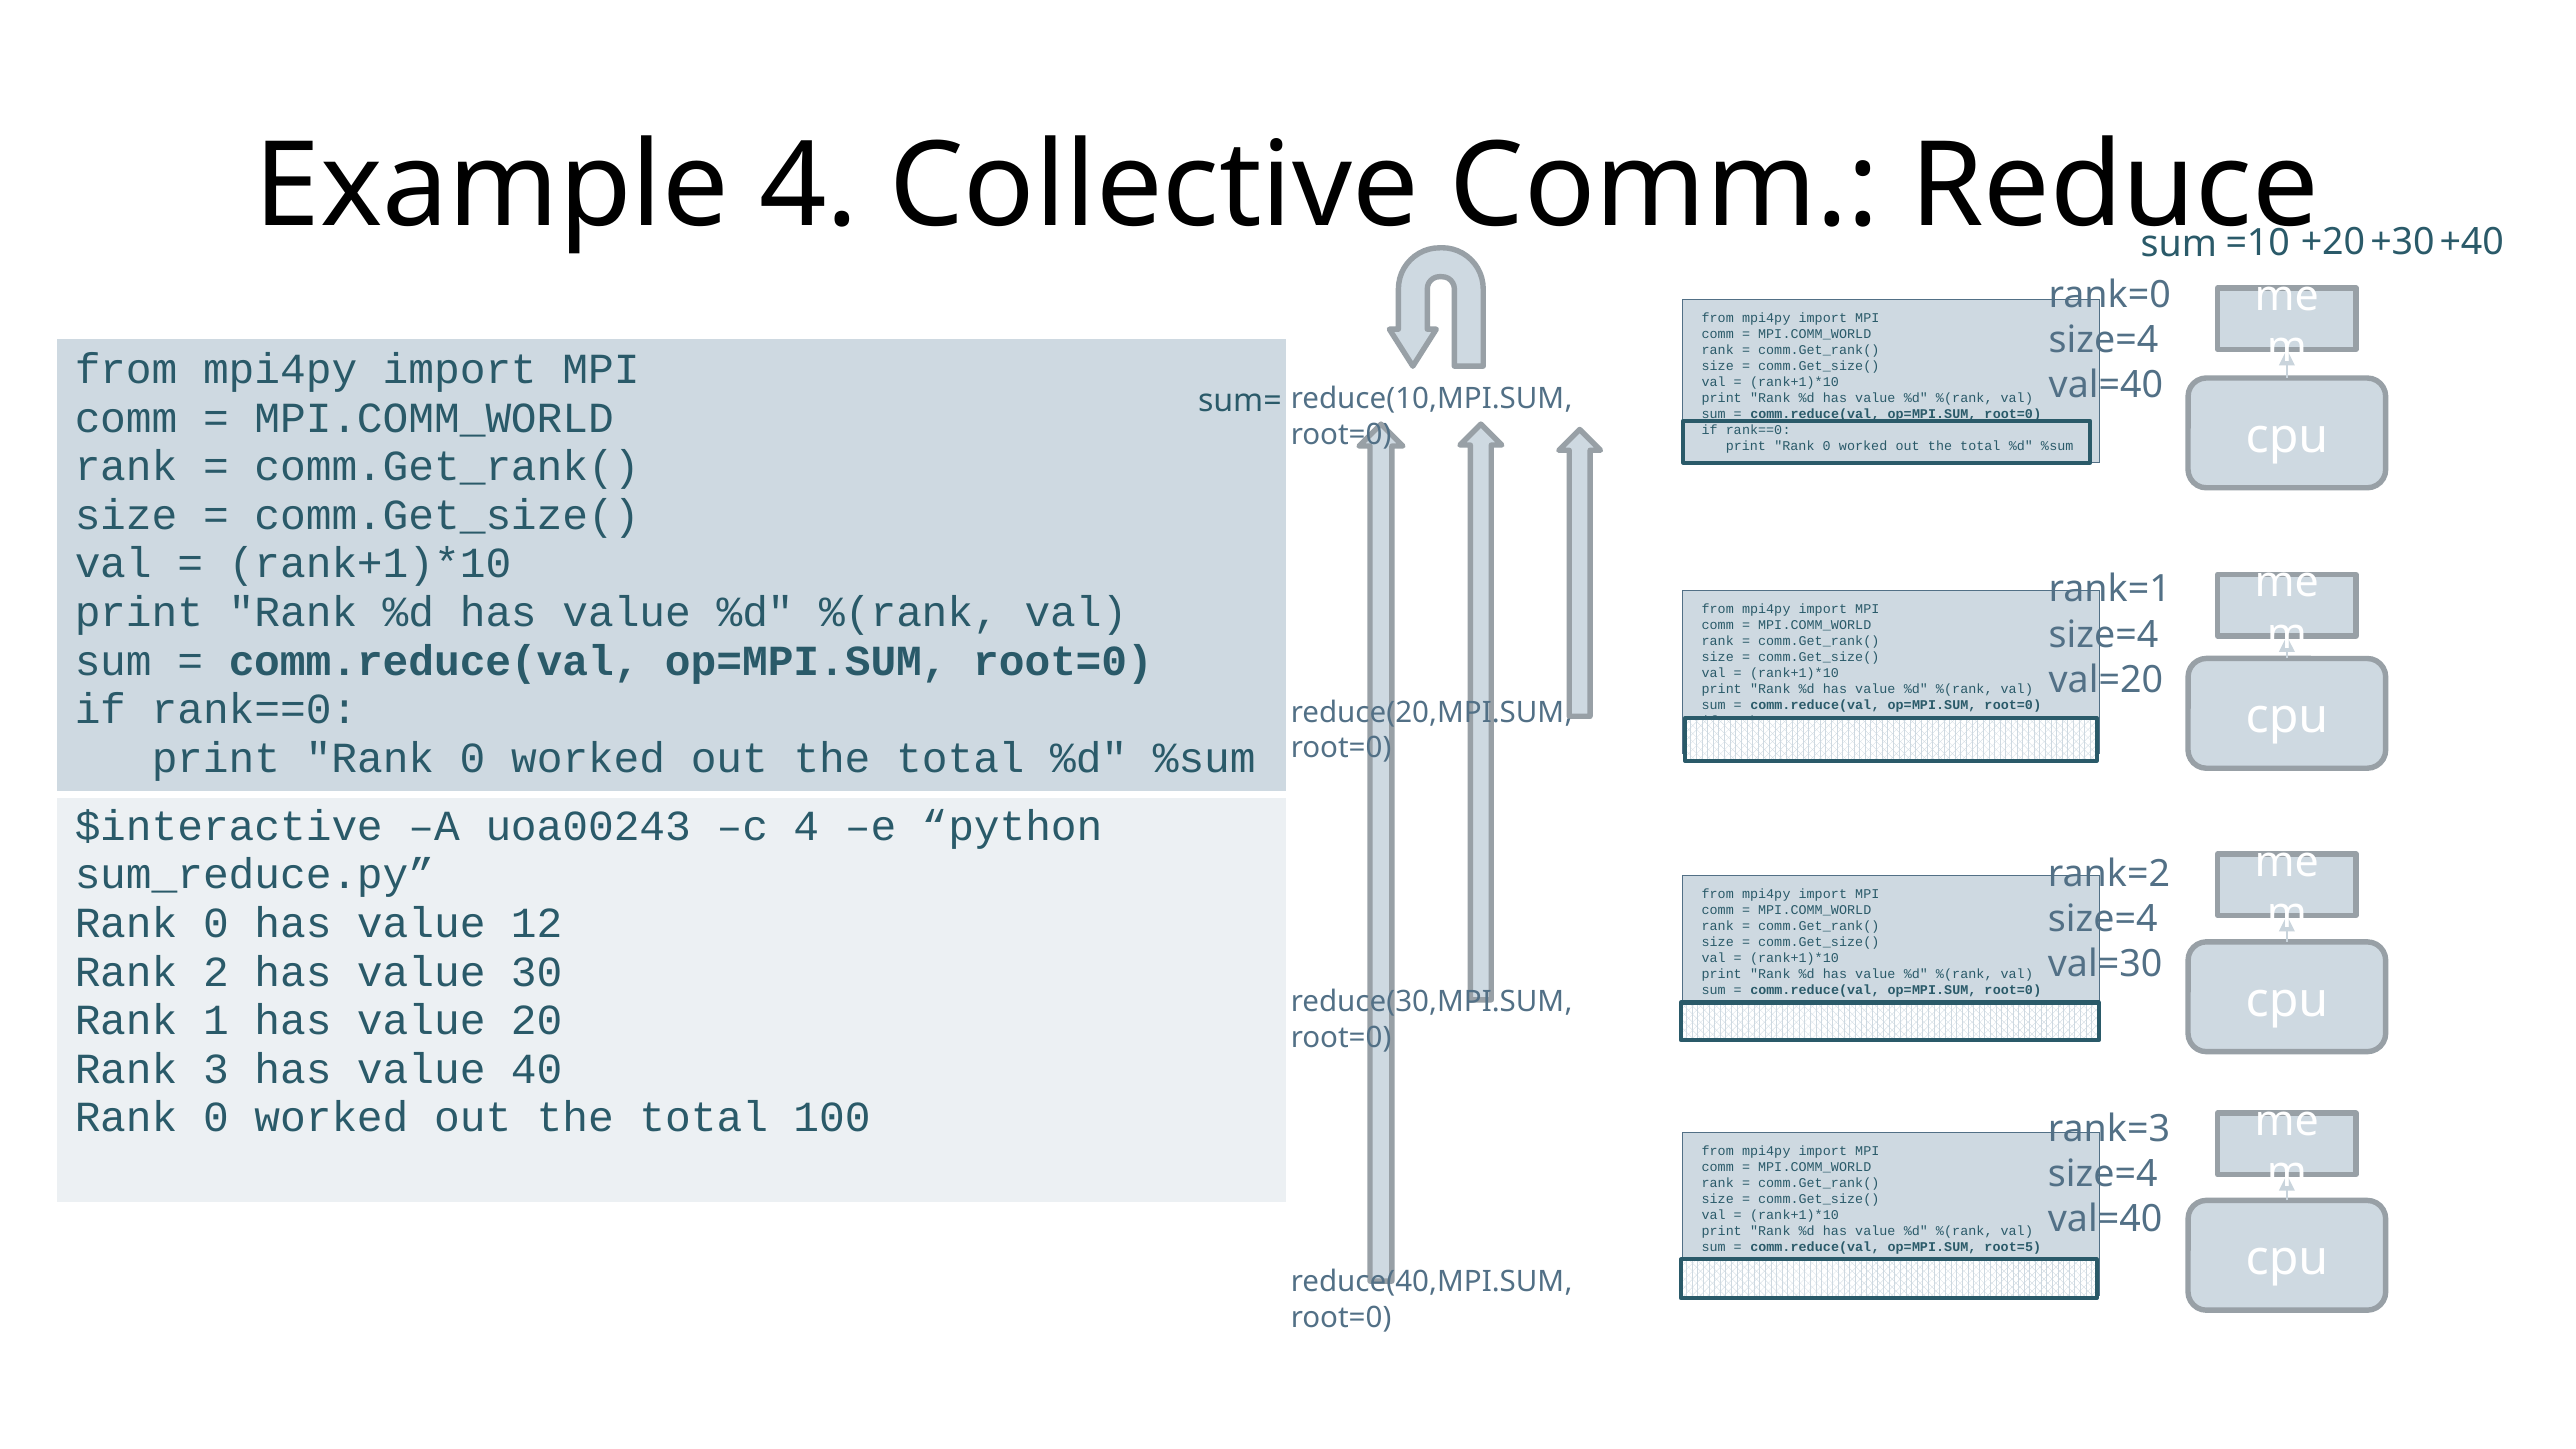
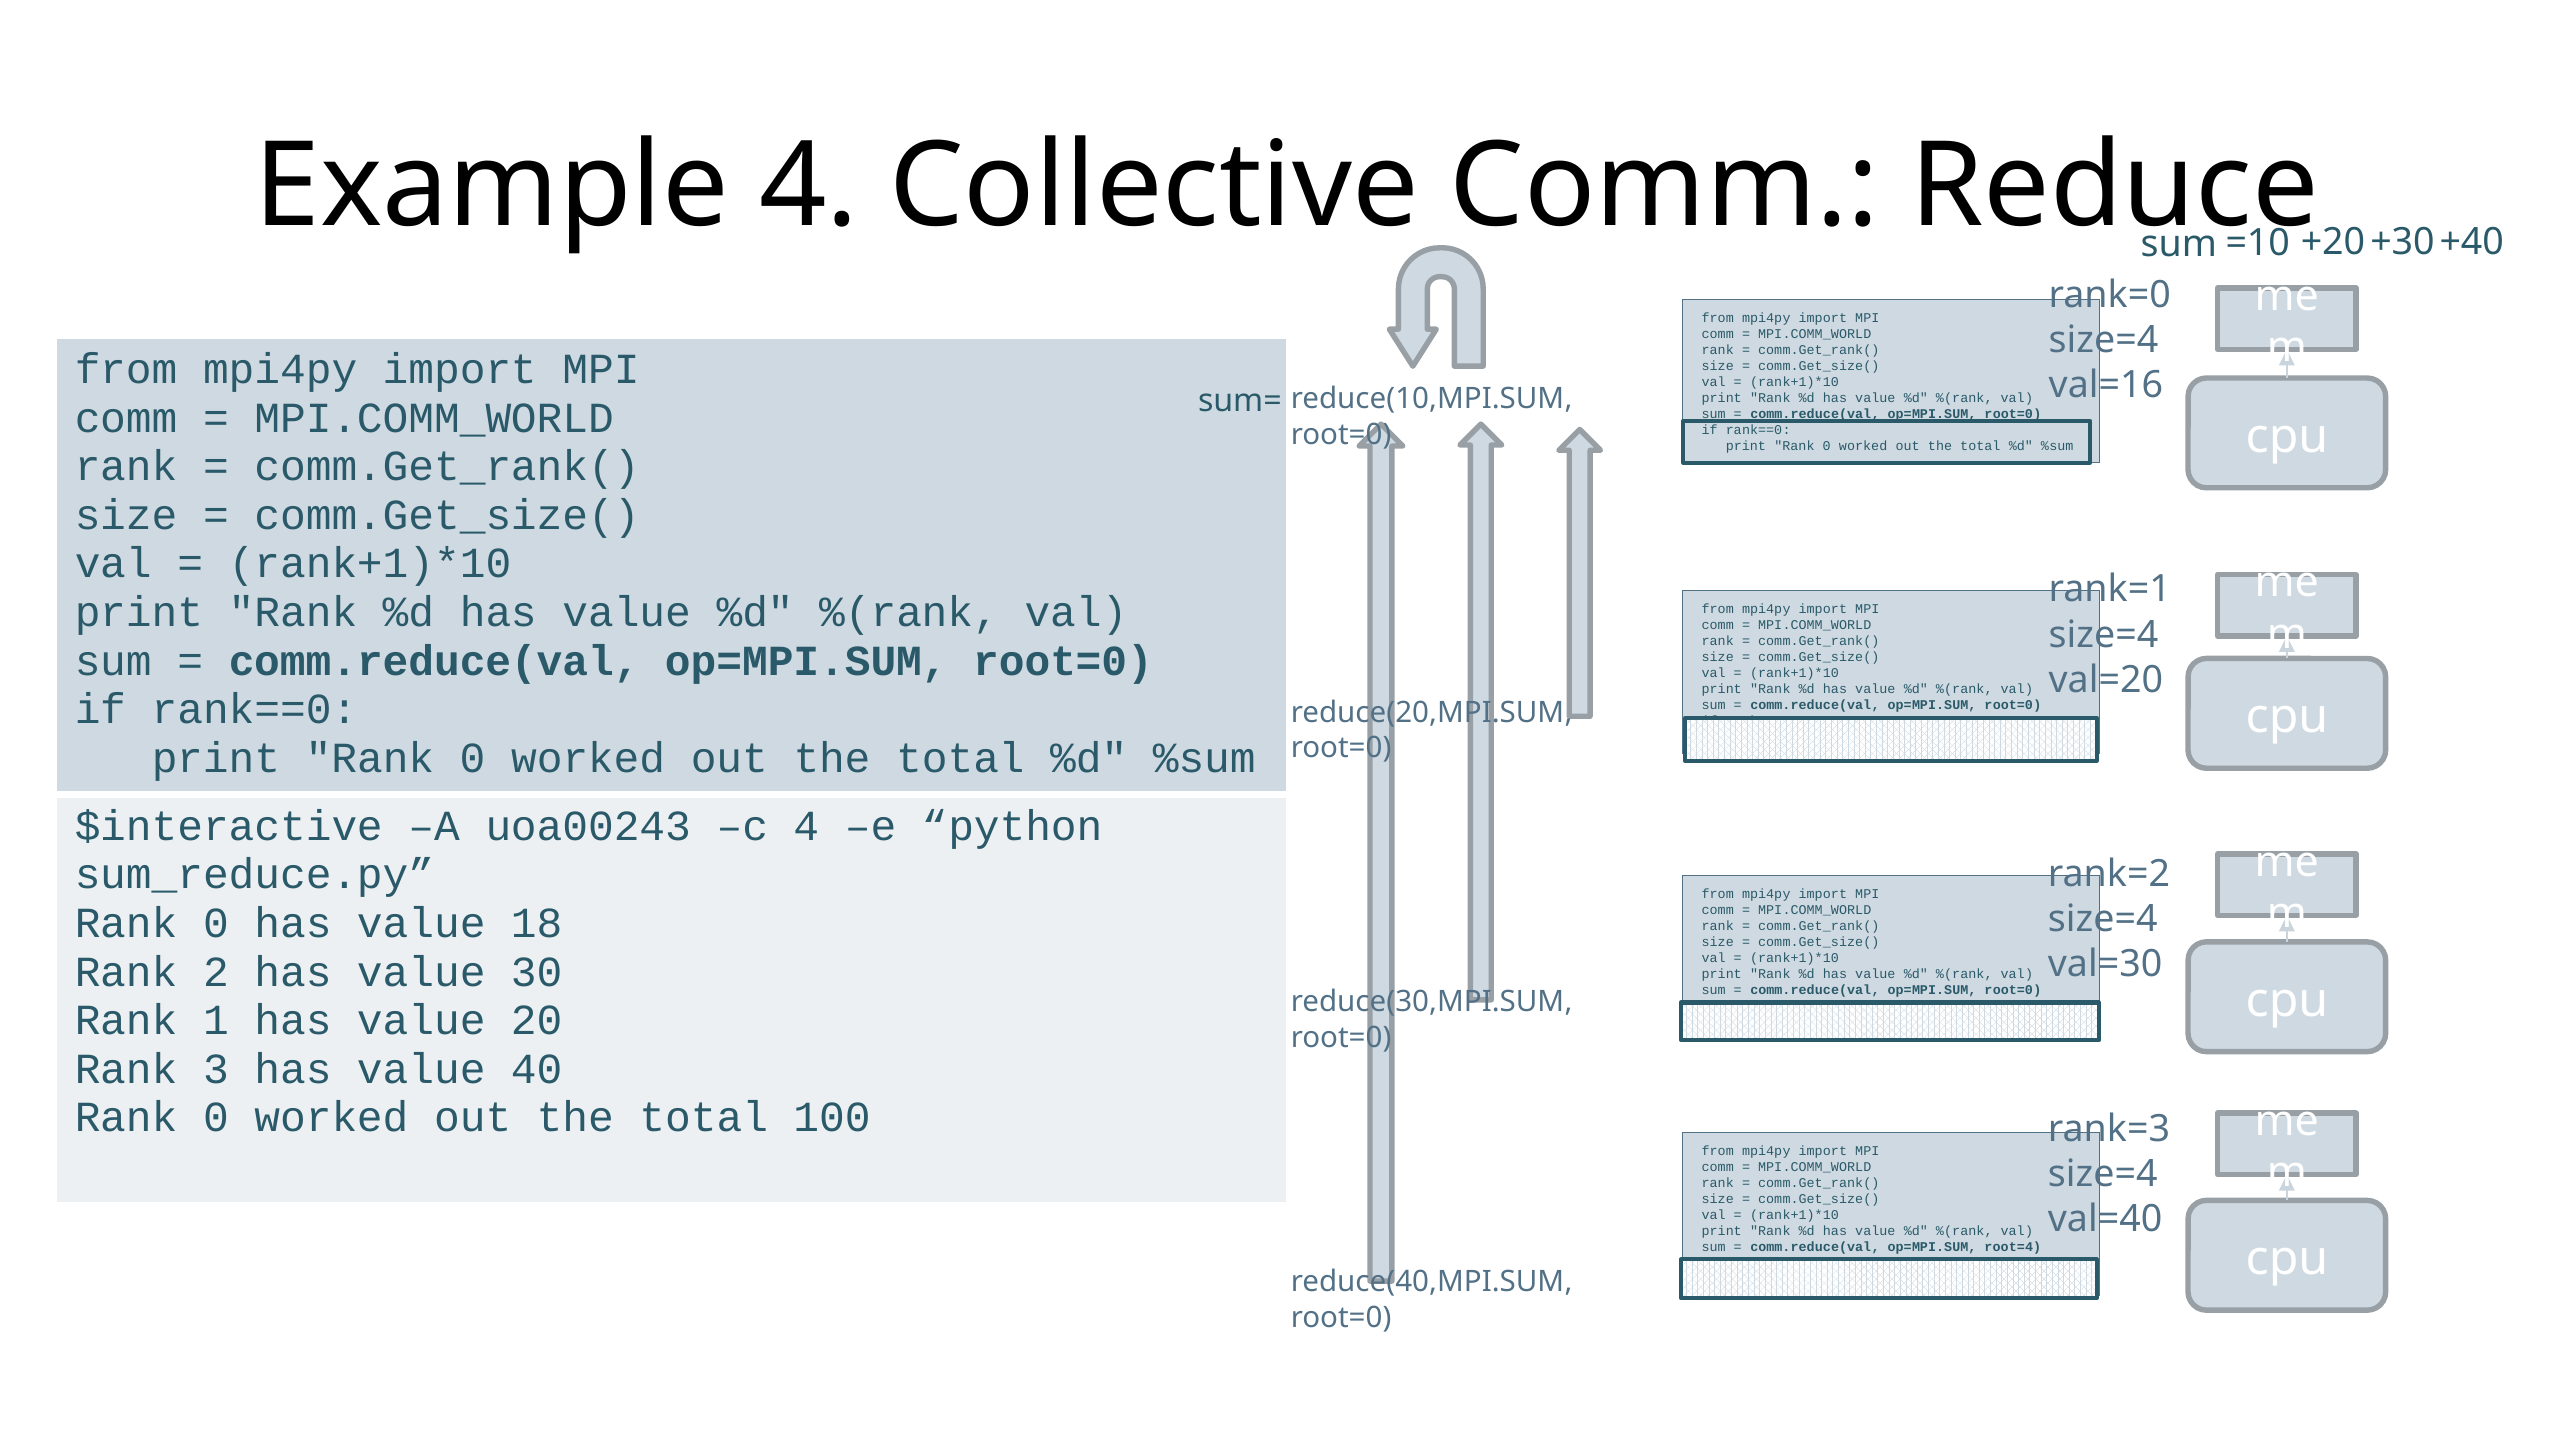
val=40 at (2106, 385): val=40 -> val=16
12: 12 -> 18
root=5: root=5 -> root=4
